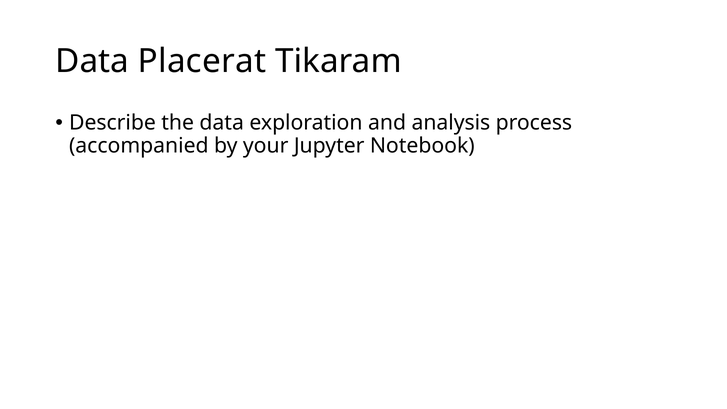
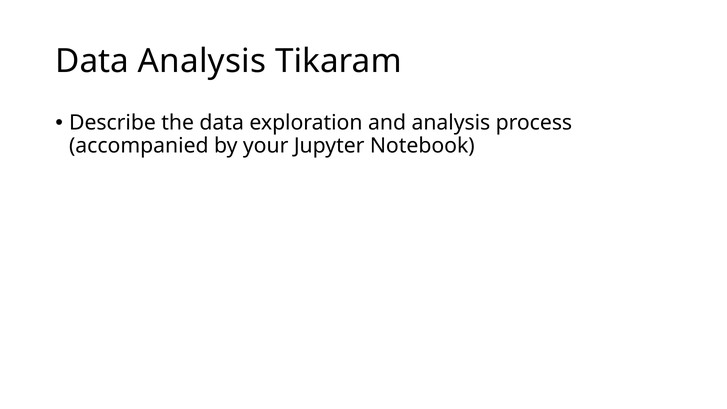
Data Placerat: Placerat -> Analysis
